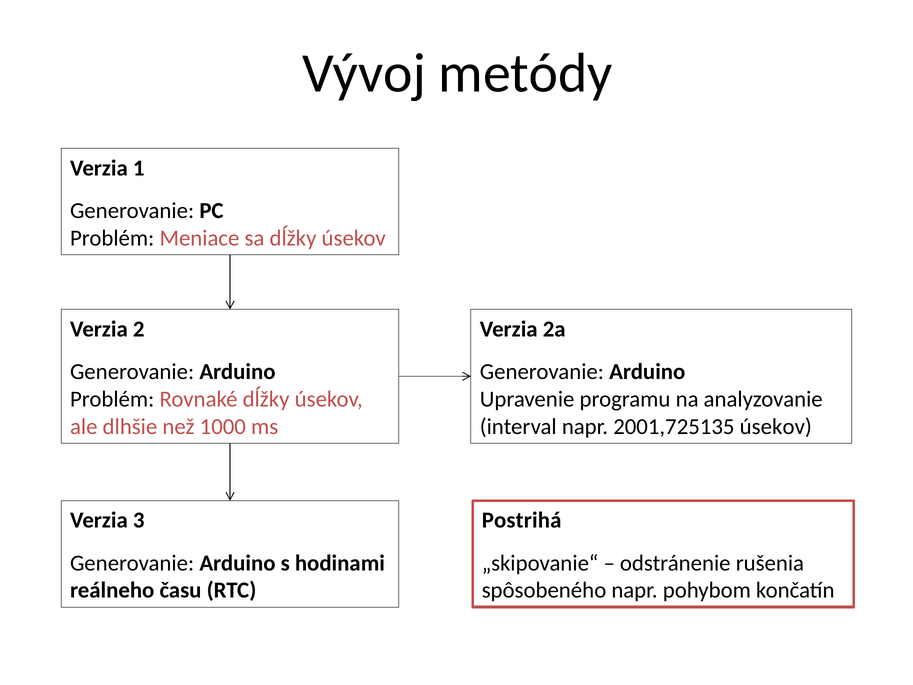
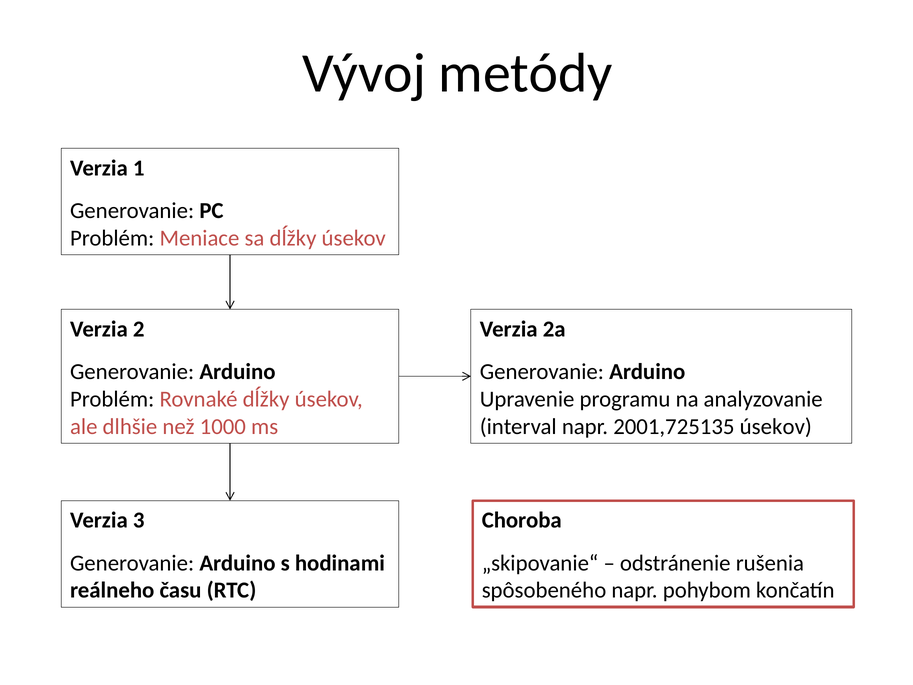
Postrihá: Postrihá -> Choroba
